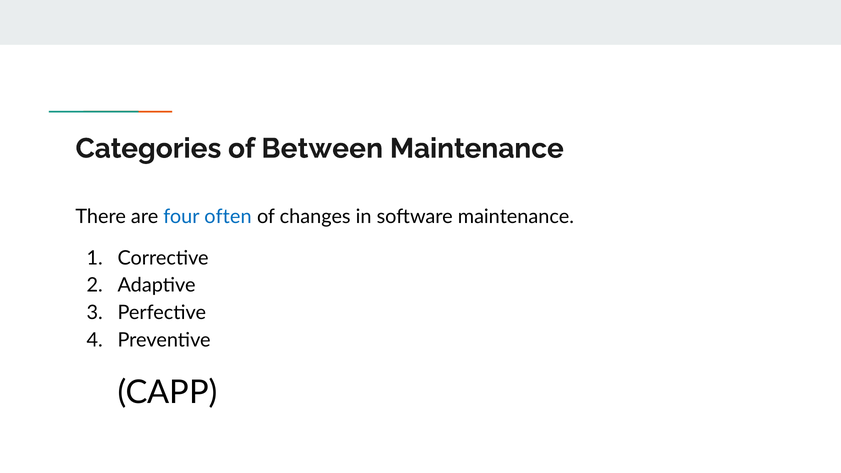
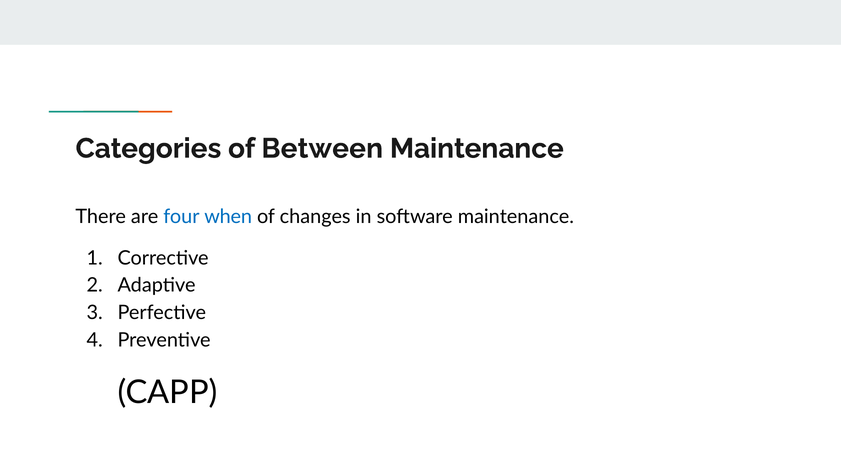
often: often -> when
